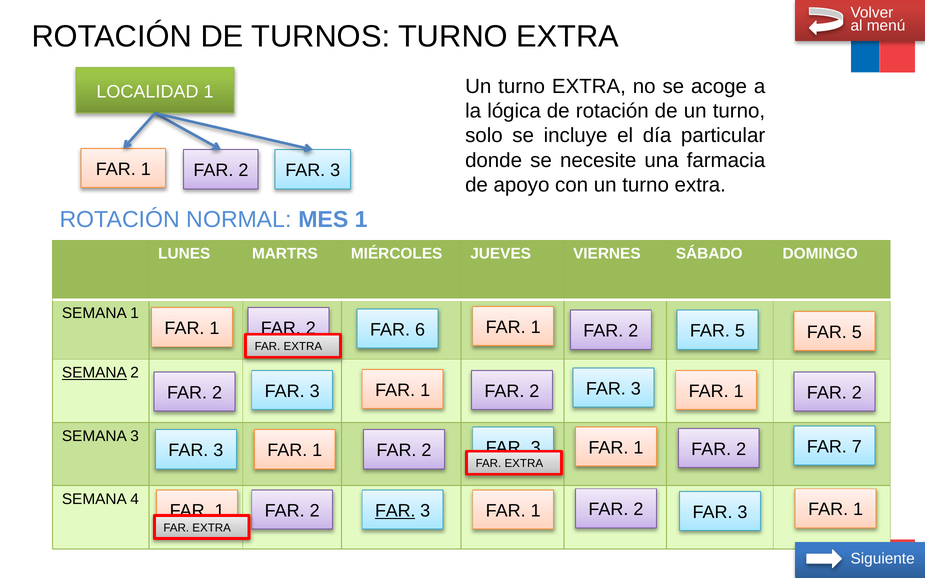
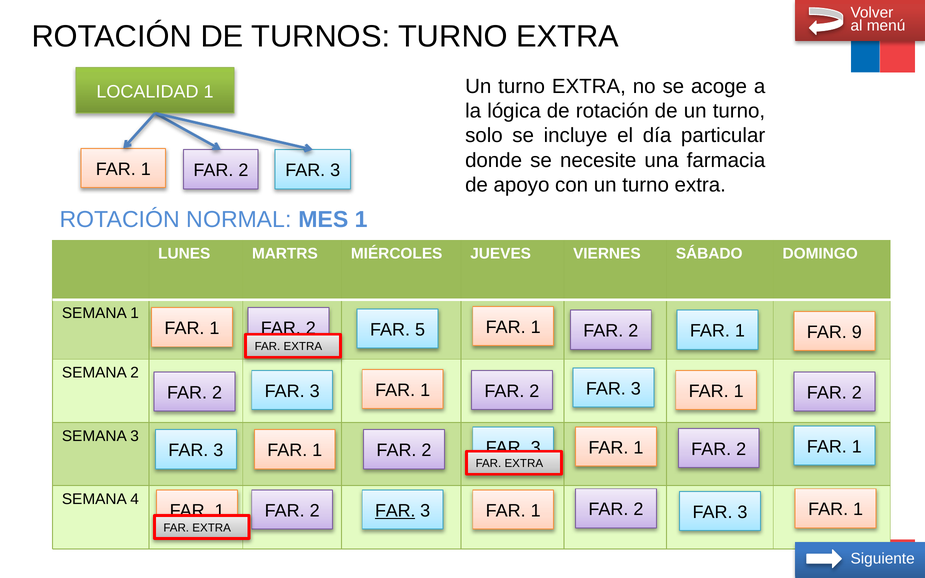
6: 6 -> 5
5 at (740, 331): 5 -> 1
5 at (857, 332): 5 -> 9
SEMANA at (94, 373) underline: present -> none
7 at (857, 447): 7 -> 1
